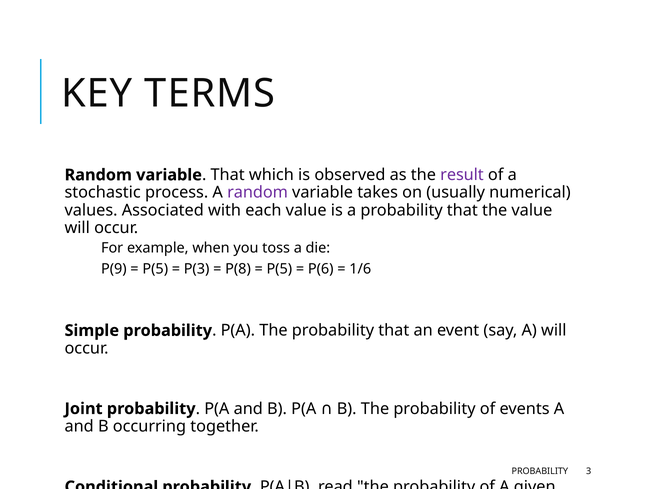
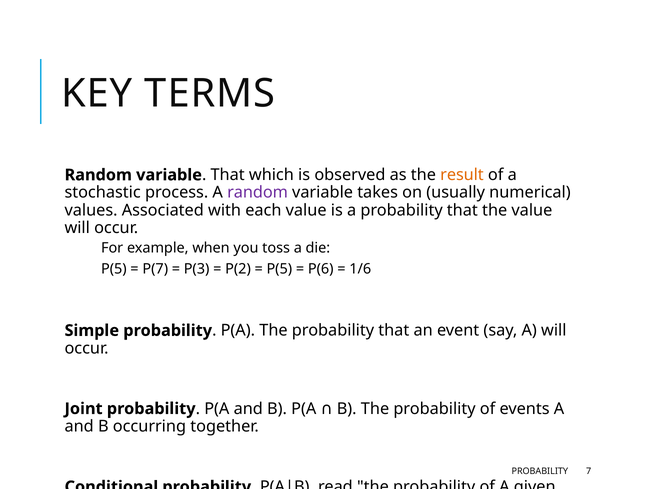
result colour: purple -> orange
P(9 at (114, 269): P(9 -> P(5
P(5 at (155, 269): P(5 -> P(7
P(8: P(8 -> P(2
3: 3 -> 7
